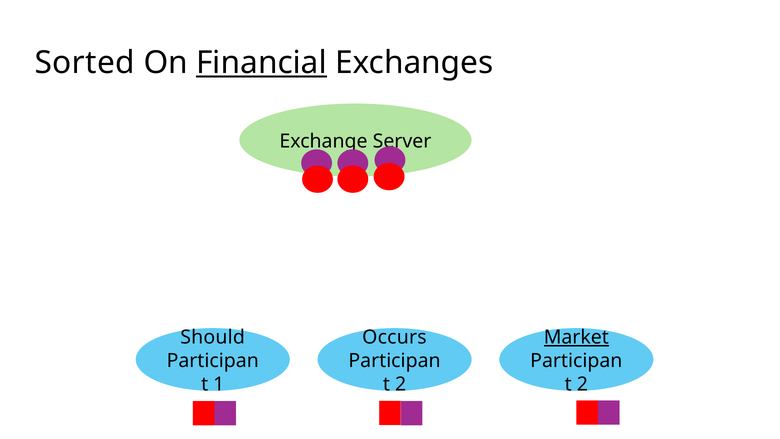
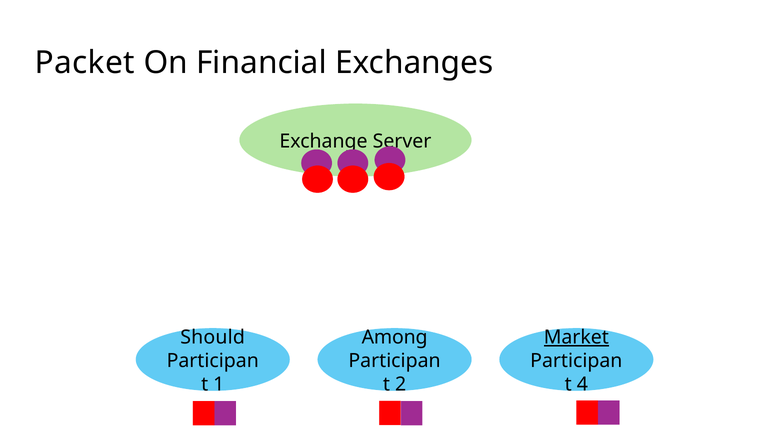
Sorted: Sorted -> Packet
Financial underline: present -> none
Occurs: Occurs -> Among
2 at (582, 384): 2 -> 4
